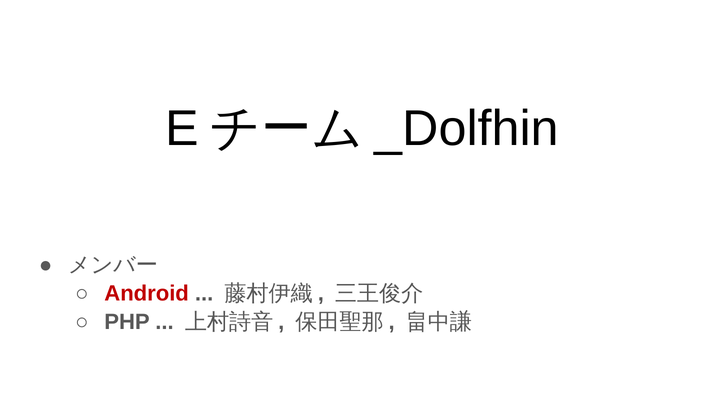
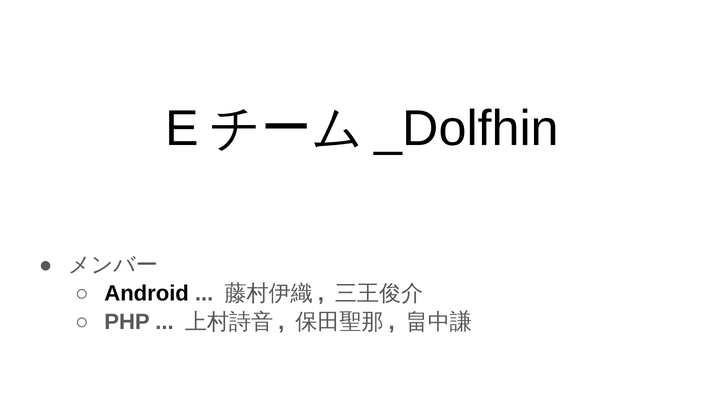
Android colour: red -> black
